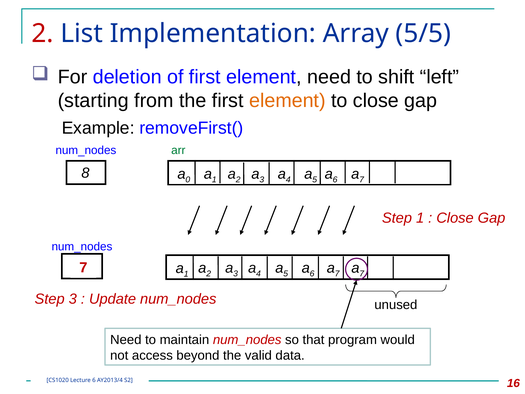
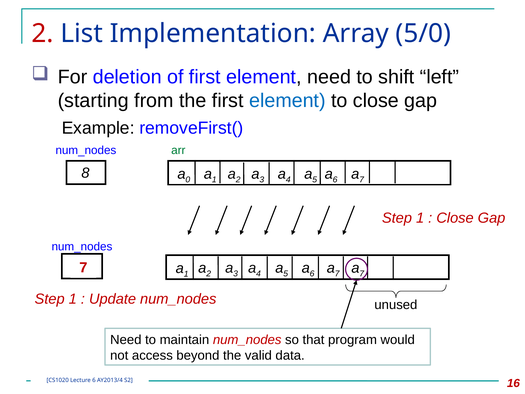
5/5: 5/5 -> 5/0
element at (287, 101) colour: orange -> blue
3 at (73, 299): 3 -> 1
